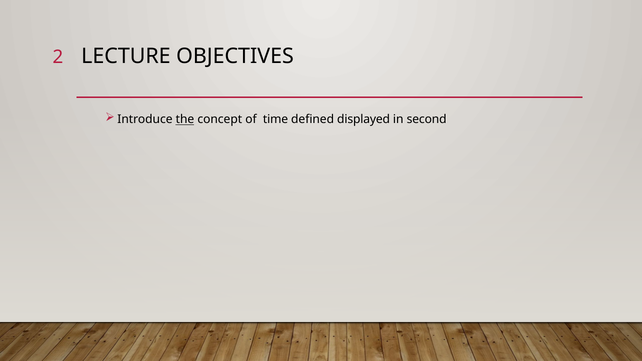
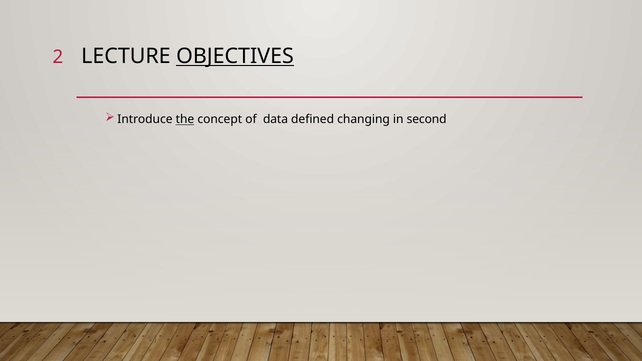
OBJECTIVES underline: none -> present
time: time -> data
displayed: displayed -> changing
